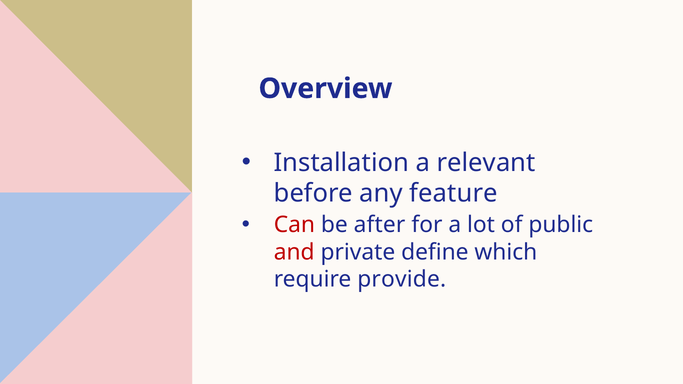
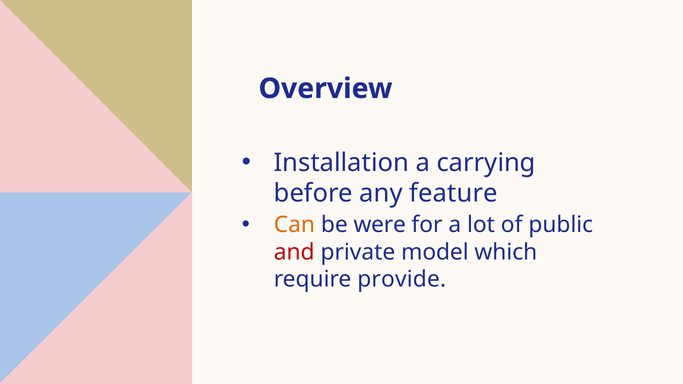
relevant: relevant -> carrying
Can colour: red -> orange
after: after -> were
define: define -> model
